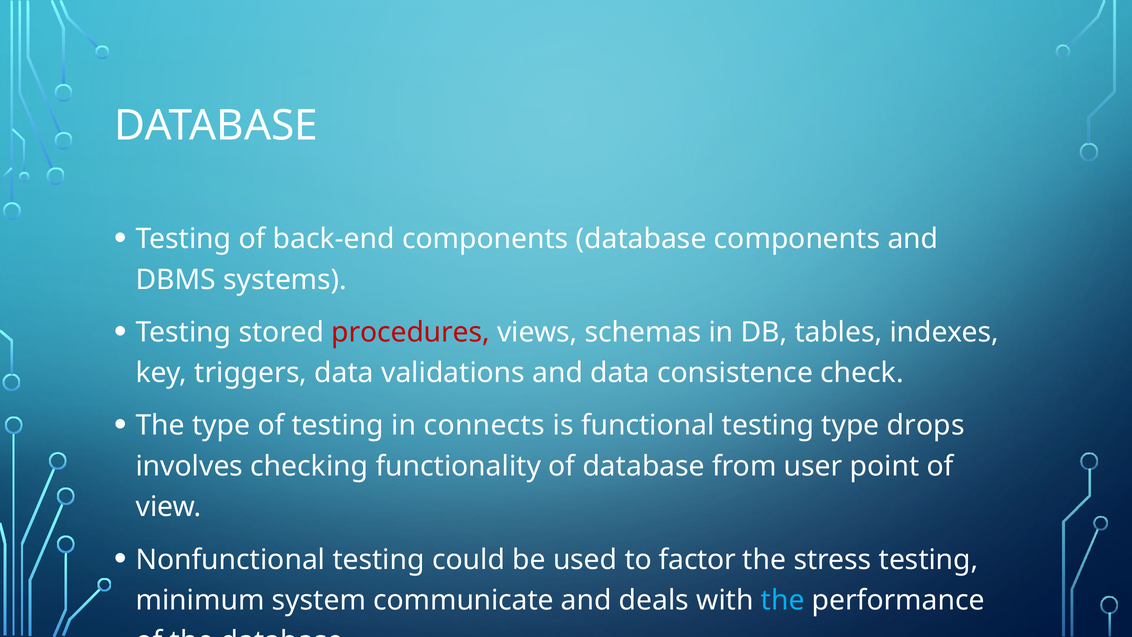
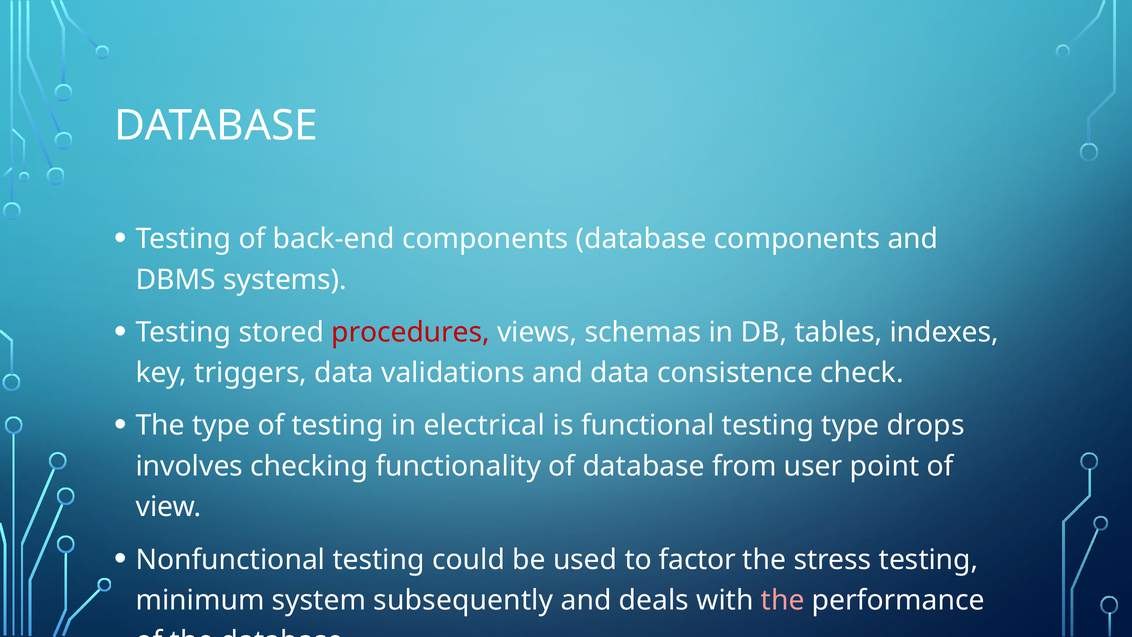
connects: connects -> electrical
communicate: communicate -> subsequently
the at (783, 600) colour: light blue -> pink
